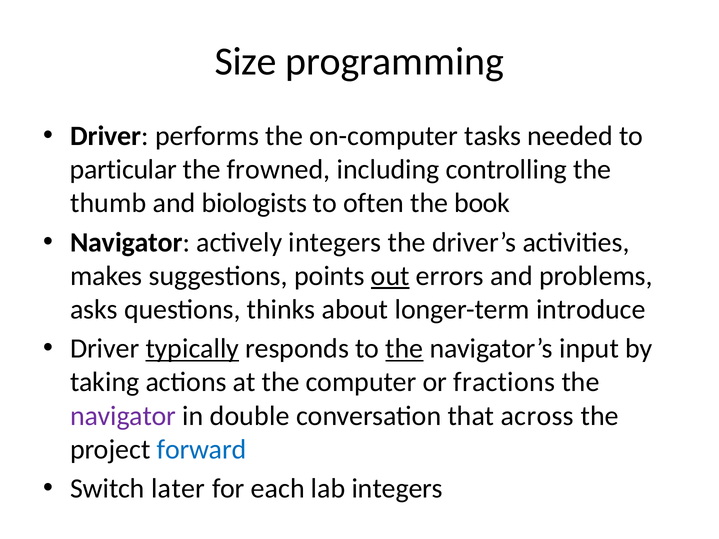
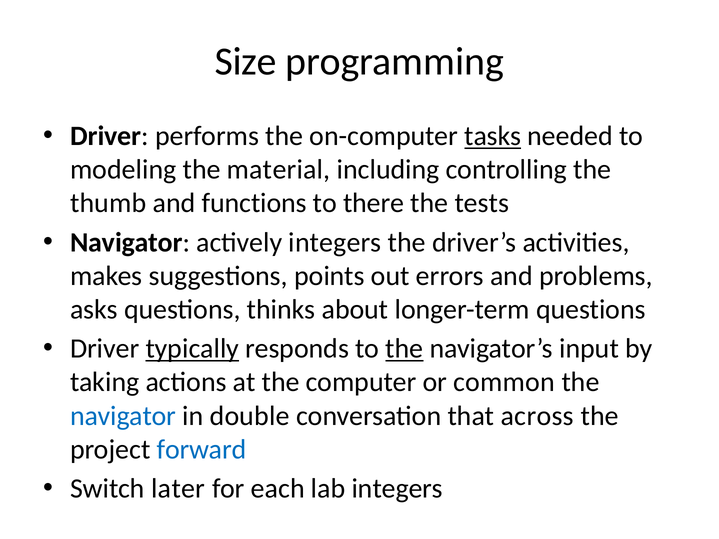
tasks underline: none -> present
particular: particular -> modeling
frowned: frowned -> material
biologists: biologists -> functions
often: often -> there
book: book -> tests
out underline: present -> none
longer-term introduce: introduce -> questions
fractions: fractions -> common
navigator at (123, 416) colour: purple -> blue
